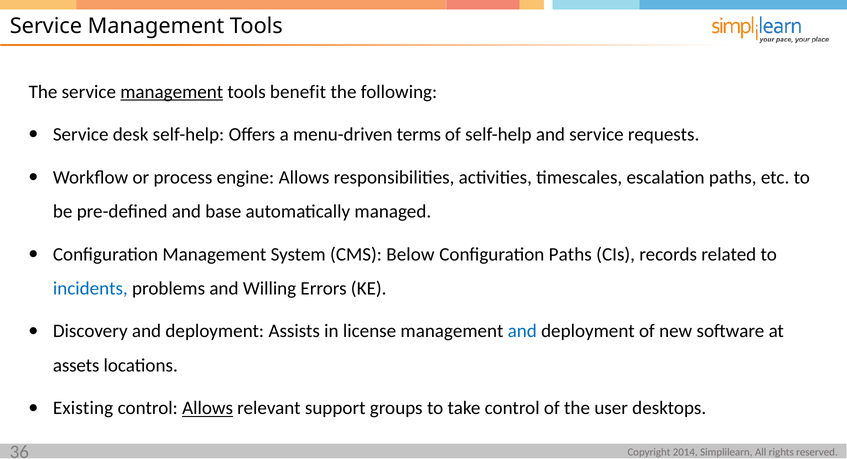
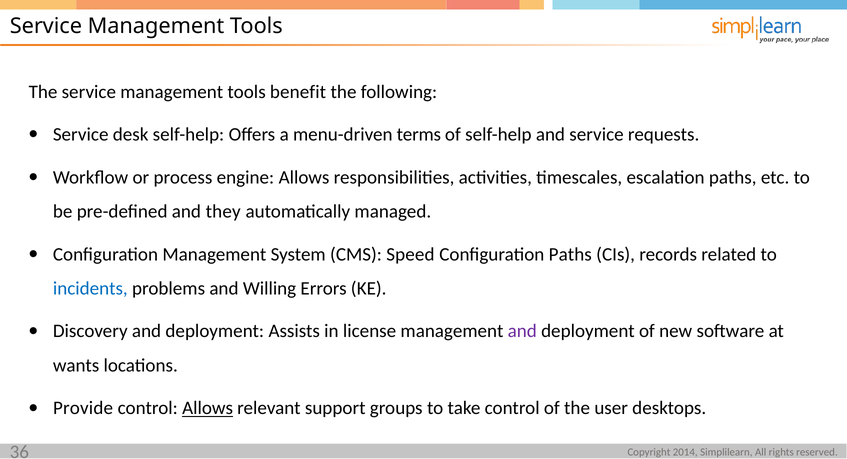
management at (172, 92) underline: present -> none
base: base -> they
Below: Below -> Speed
and at (522, 331) colour: blue -> purple
assets: assets -> wants
Existing: Existing -> Provide
